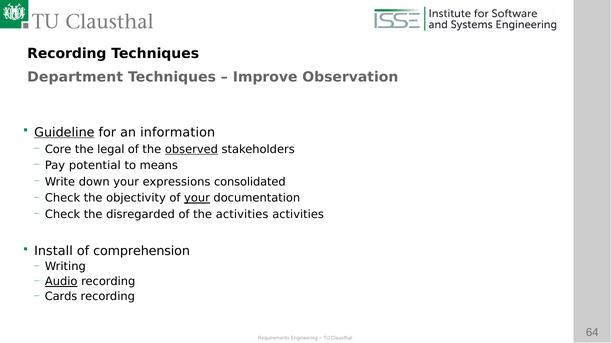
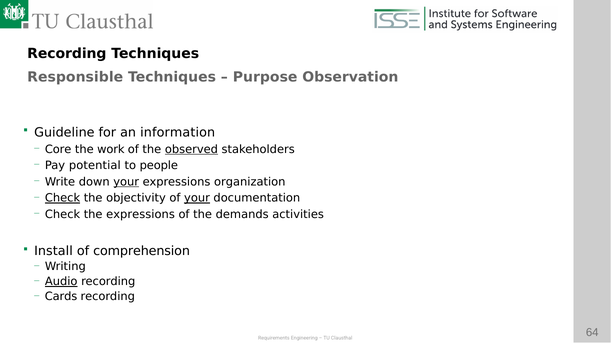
Department: Department -> Responsible
Improve: Improve -> Purpose
Guideline underline: present -> none
legal: legal -> work
means: means -> people
your at (126, 182) underline: none -> present
consolidated: consolidated -> organization
Check at (63, 198) underline: none -> present
the disregarded: disregarded -> expressions
the activities: activities -> demands
